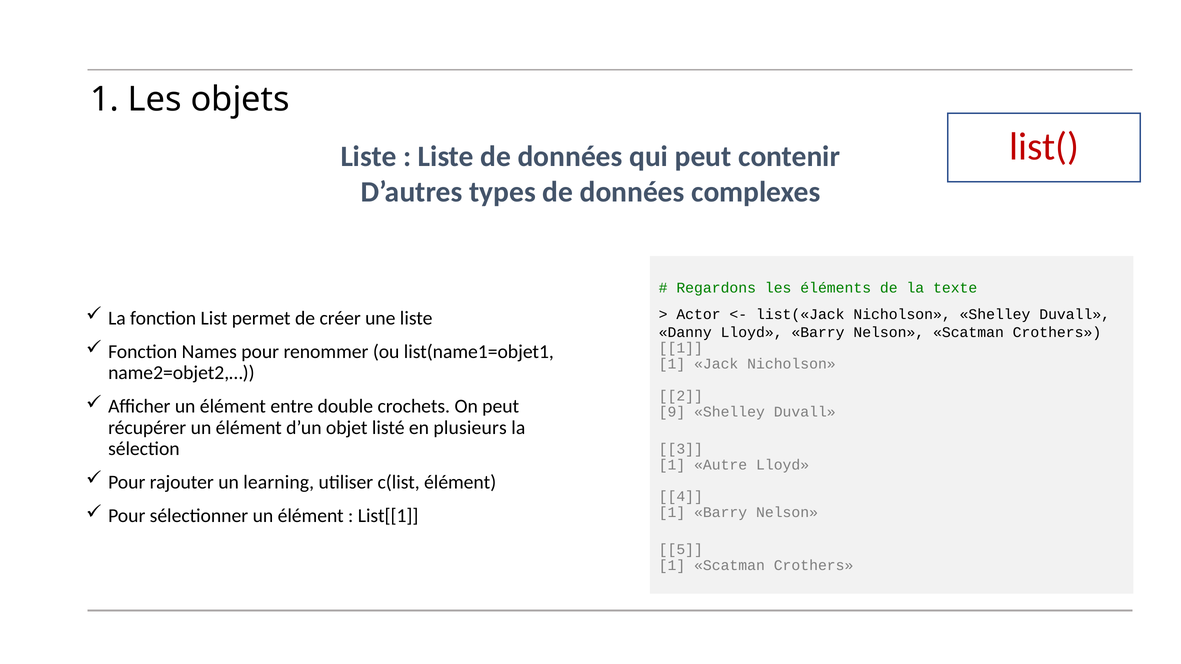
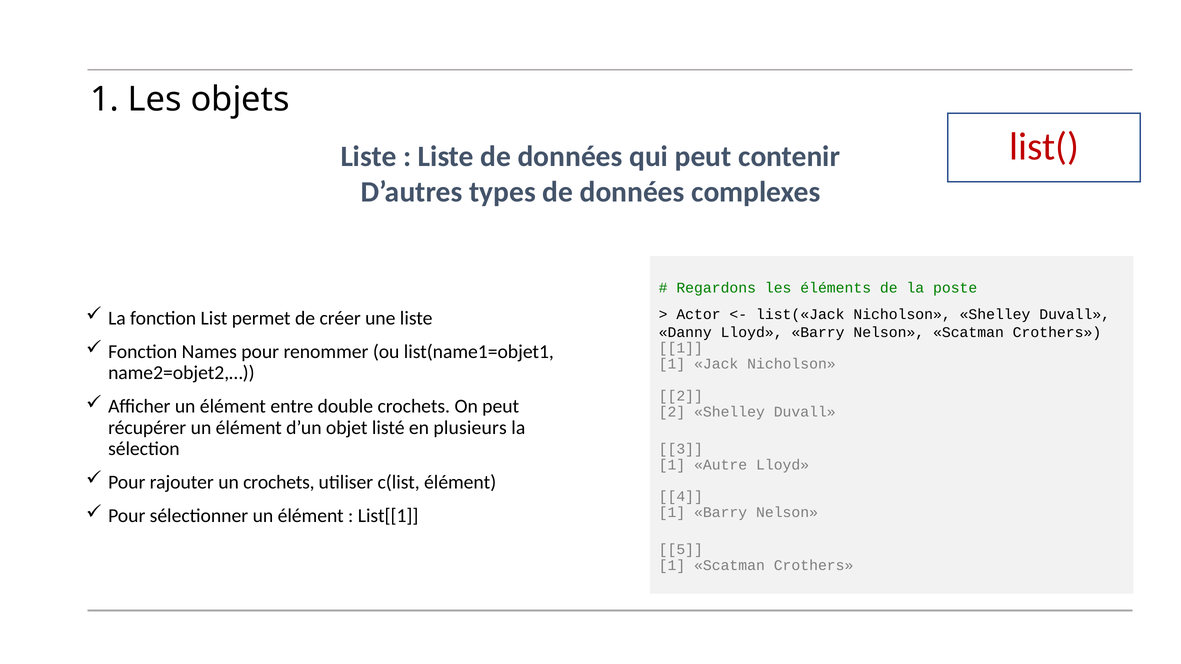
texte: texte -> poste
9 at (672, 412): 9 -> 2
un learning: learning -> crochets
